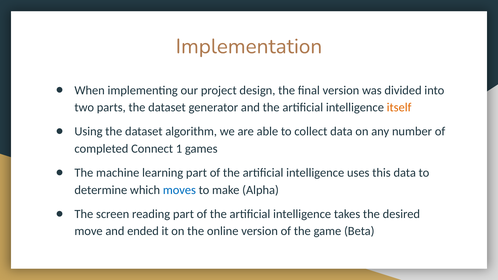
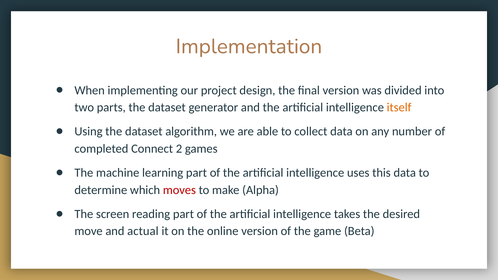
1: 1 -> 2
moves colour: blue -> red
ended: ended -> actual
